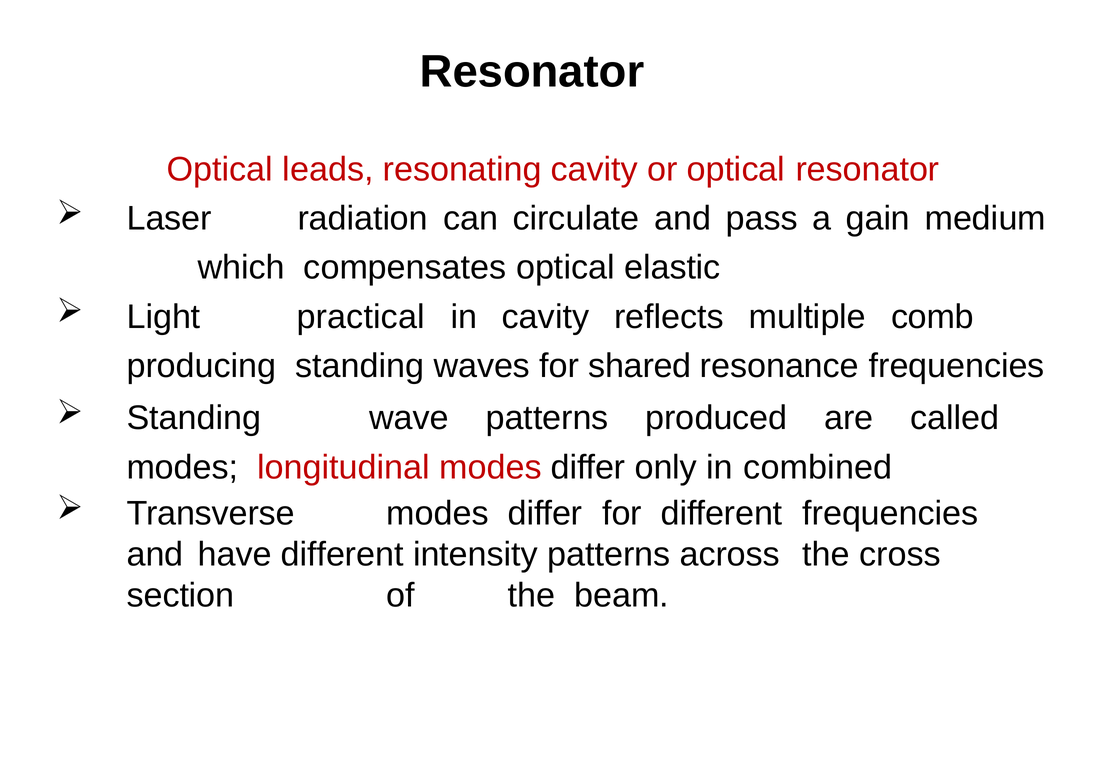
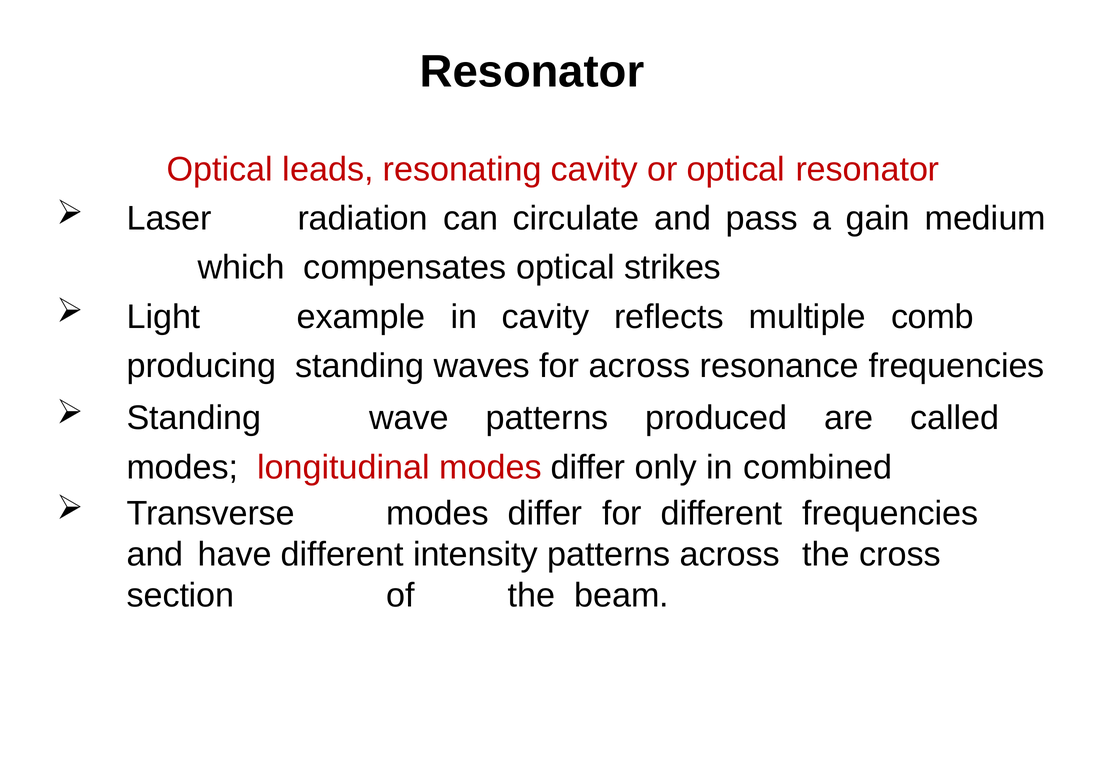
elastic: elastic -> strikes
practical: practical -> example
for shared: shared -> across
